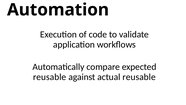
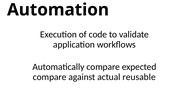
reusable at (50, 77): reusable -> compare
